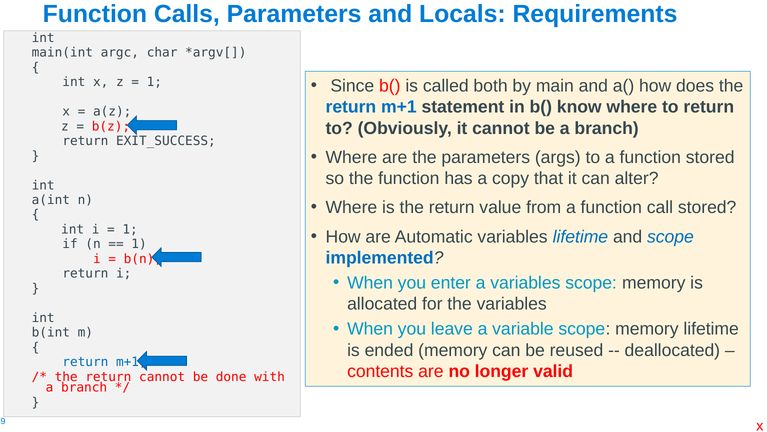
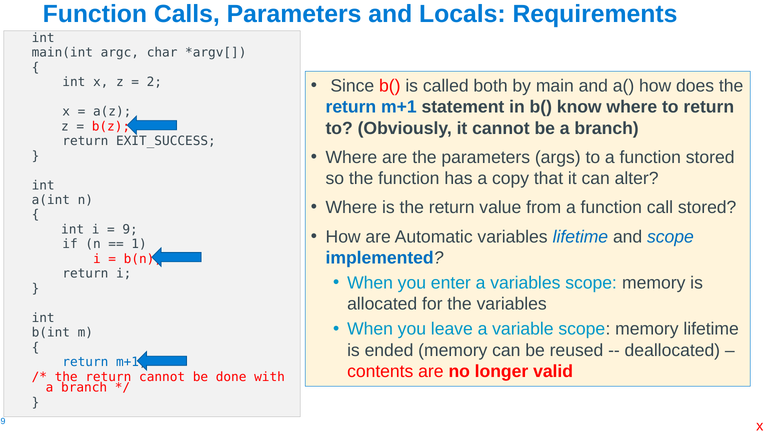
1 at (154, 82): 1 -> 2
1 at (130, 229): 1 -> 9
